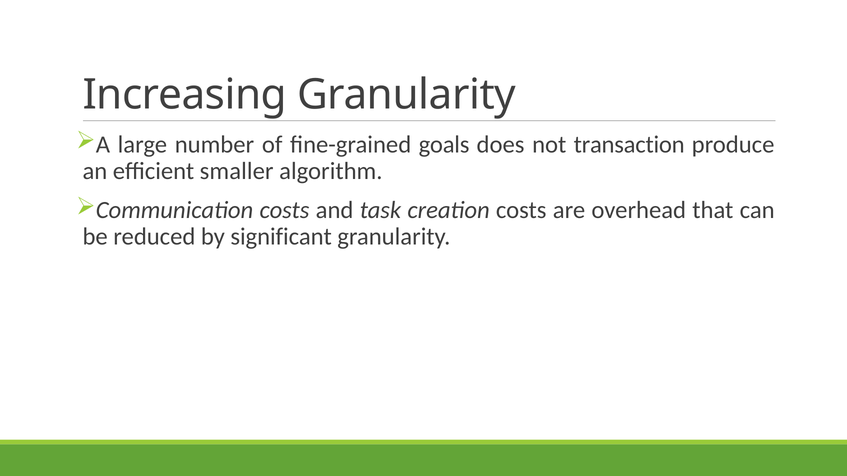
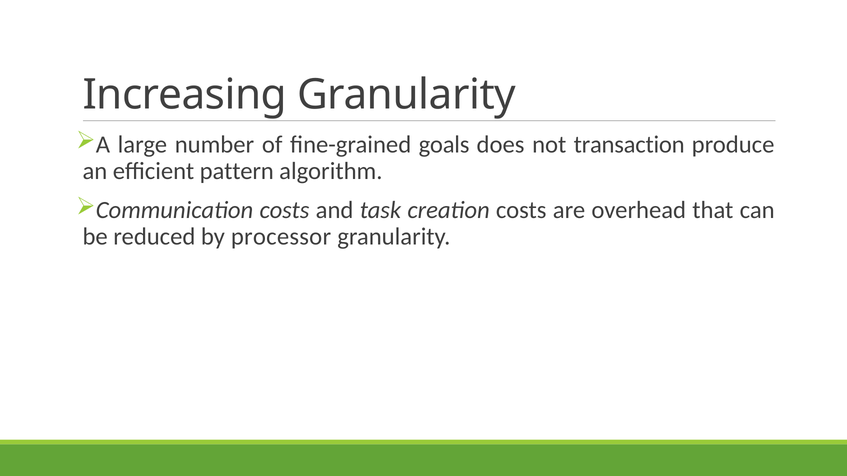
smaller: smaller -> pattern
significant: significant -> processor
